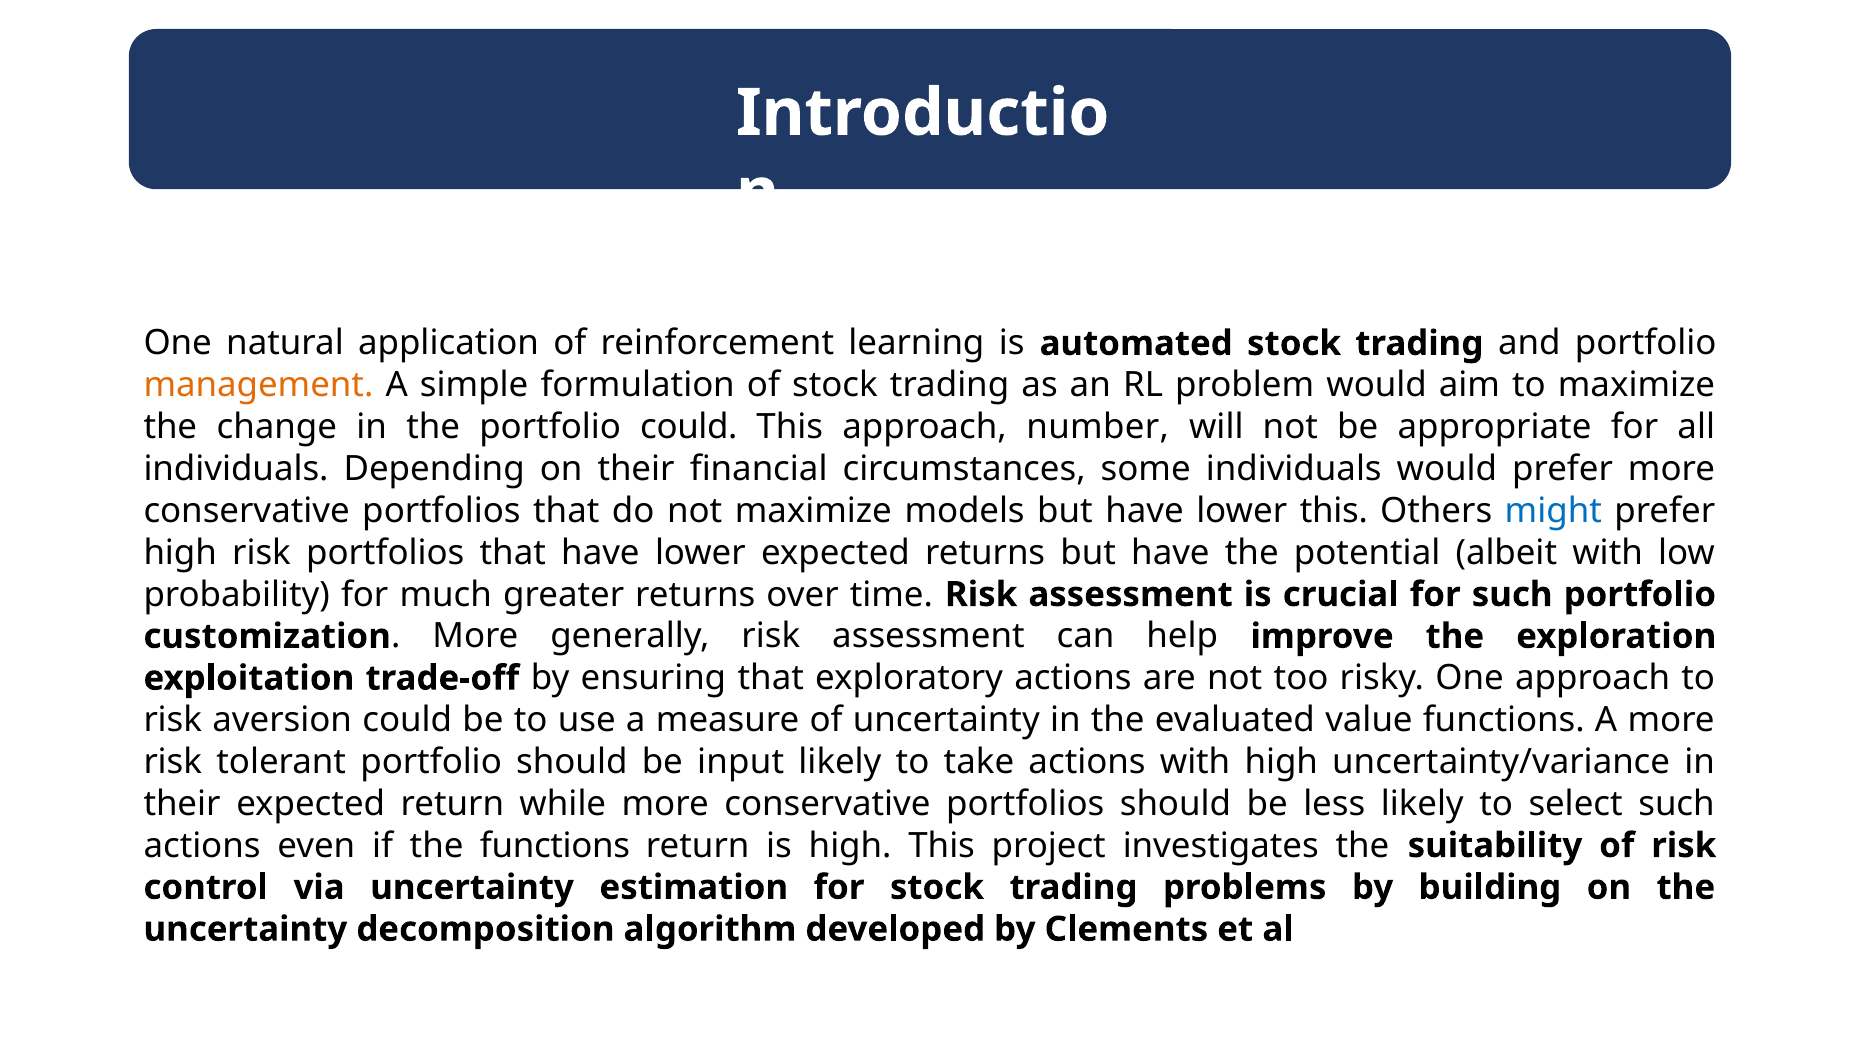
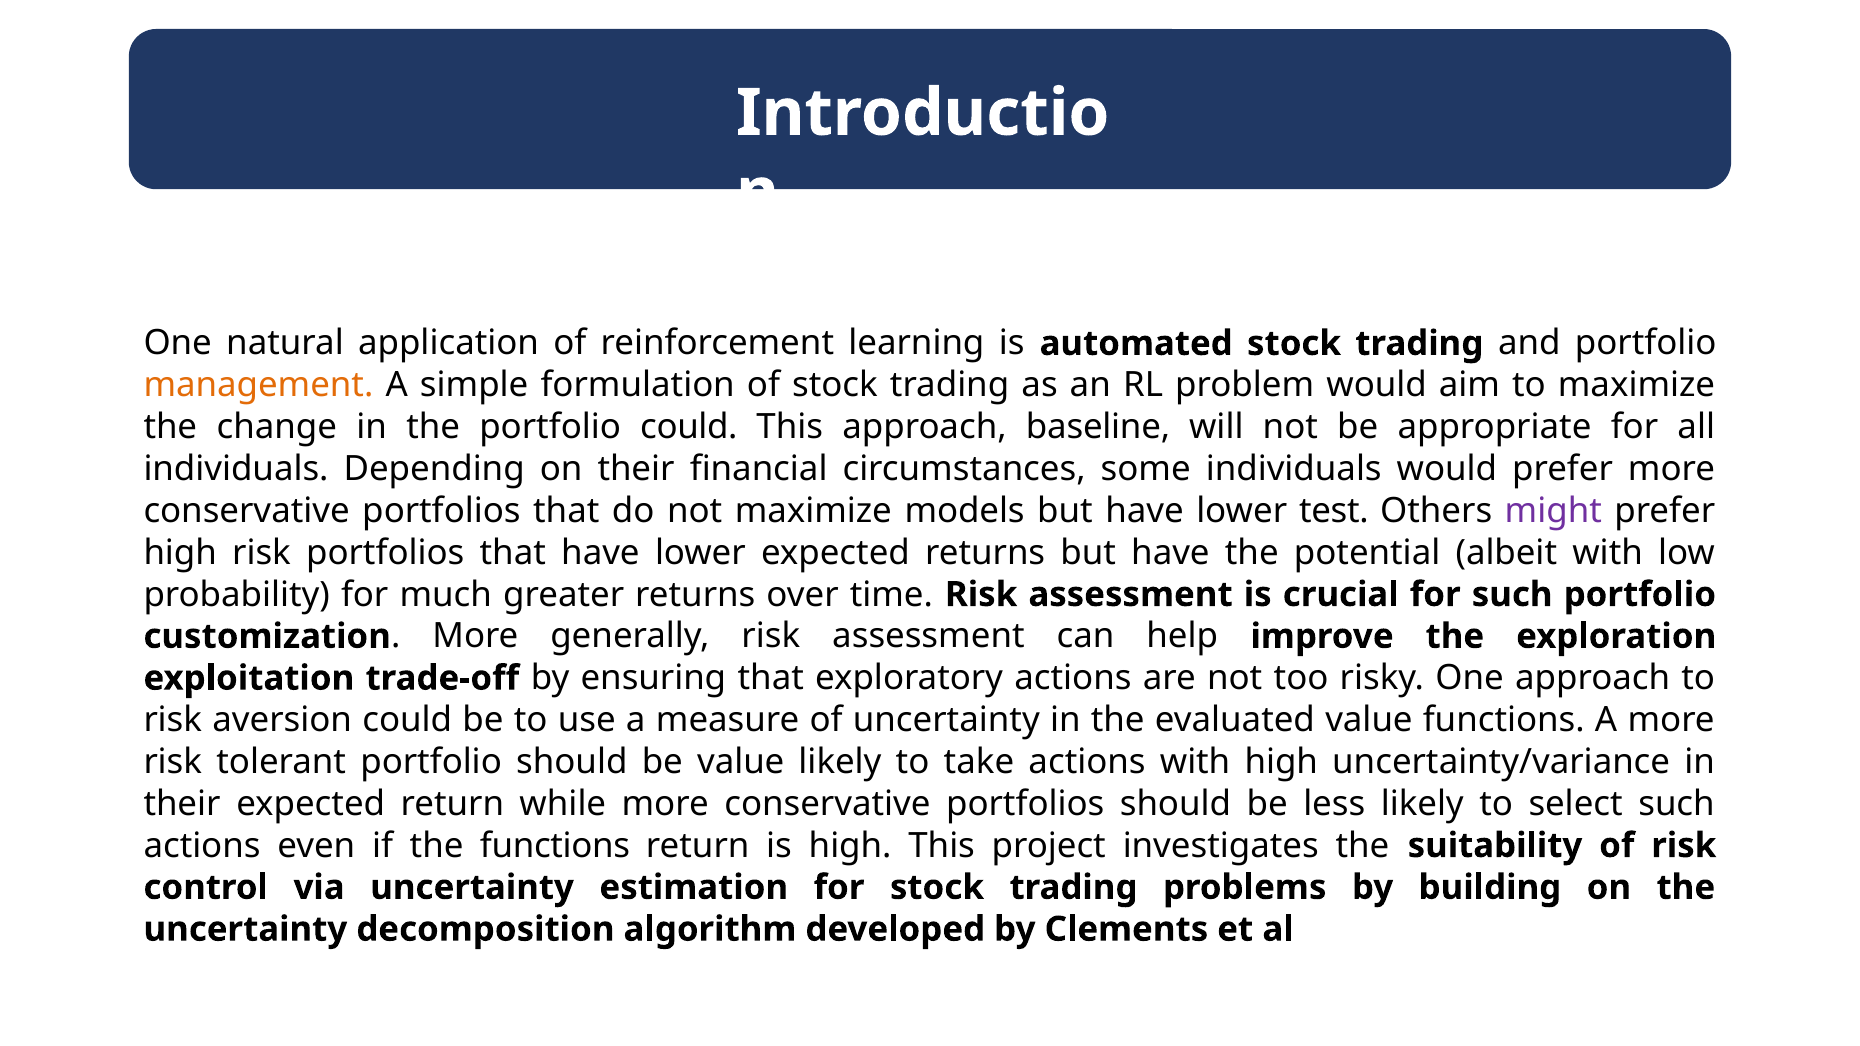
number: number -> baseline
lower this: this -> test
might colour: blue -> purple
be input: input -> value
